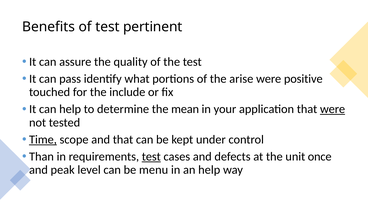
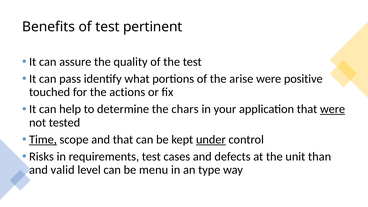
include: include -> actions
mean: mean -> chars
under underline: none -> present
Than: Than -> Risks
test at (151, 157) underline: present -> none
once: once -> than
peak: peak -> valid
an help: help -> type
